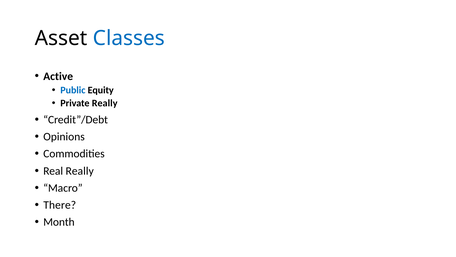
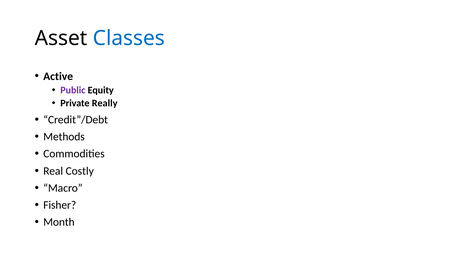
Public colour: blue -> purple
Opinions: Opinions -> Methods
Real Really: Really -> Costly
There: There -> Fisher
